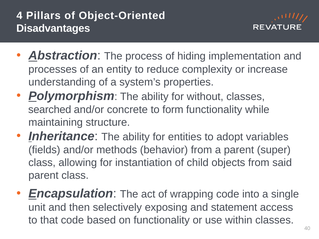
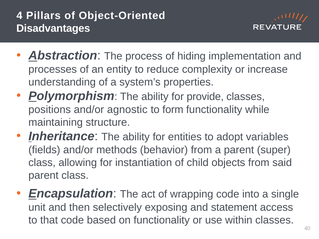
without: without -> provide
searched: searched -> positions
concrete: concrete -> agnostic
